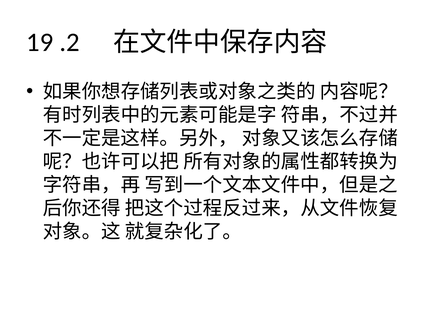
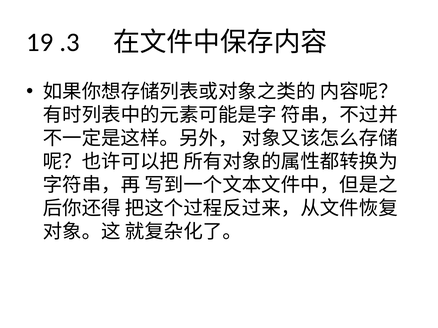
.2: .2 -> .3
